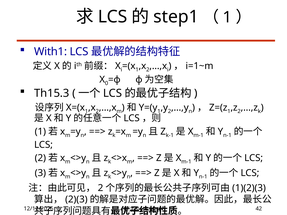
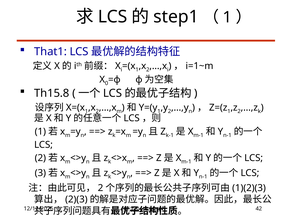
With1: With1 -> That1
Th15.3: Th15.3 -> Th15.8
